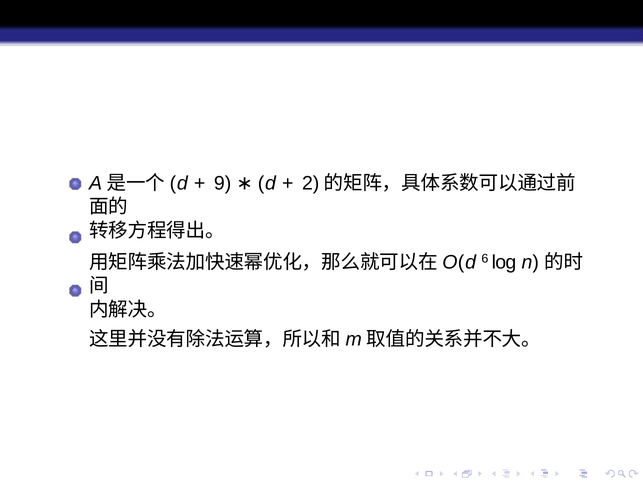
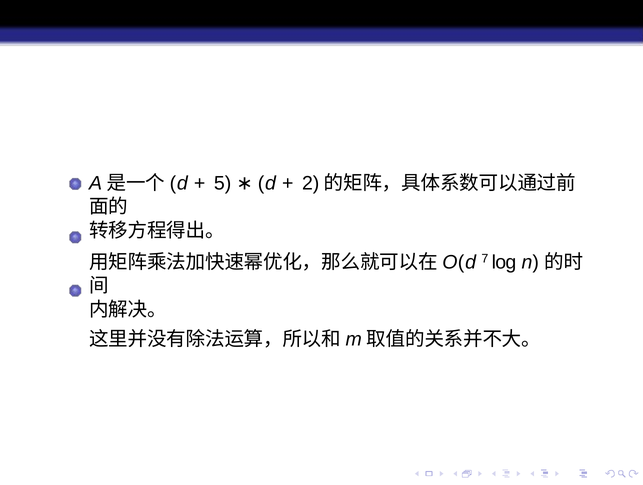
9: 9 -> 5
6: 6 -> 7
